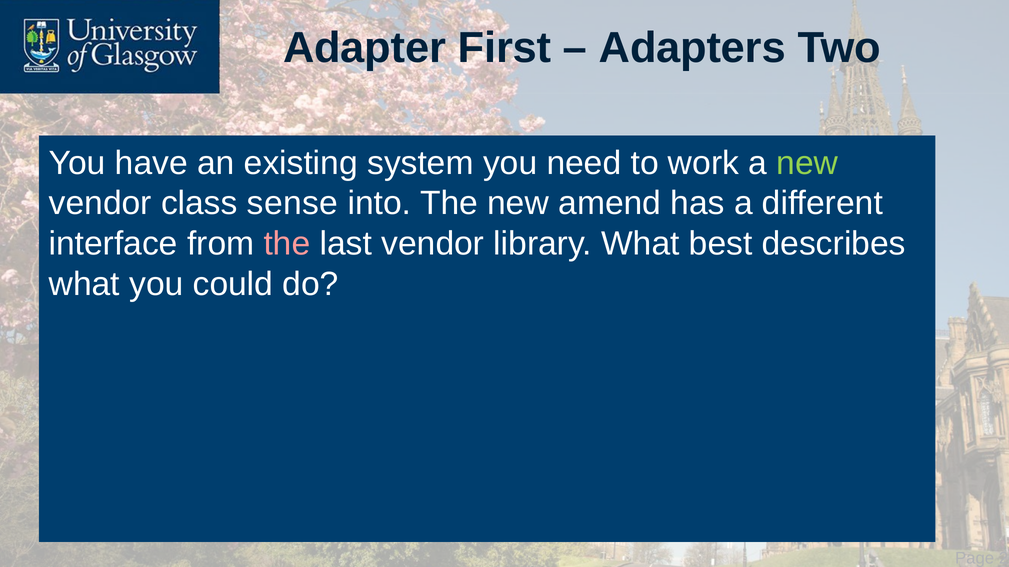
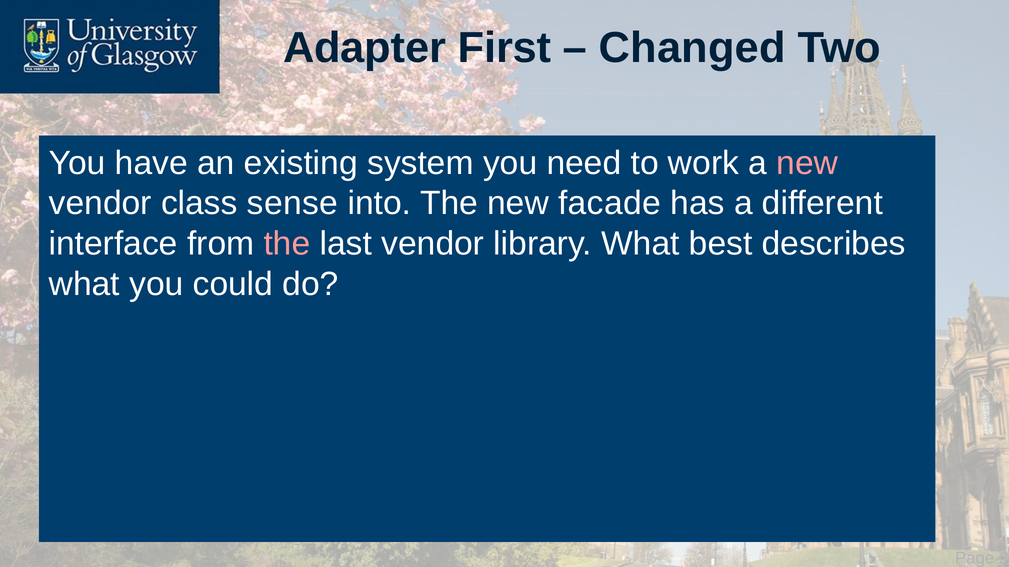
Adapters: Adapters -> Changed
new at (807, 163) colour: light green -> pink
amend: amend -> facade
